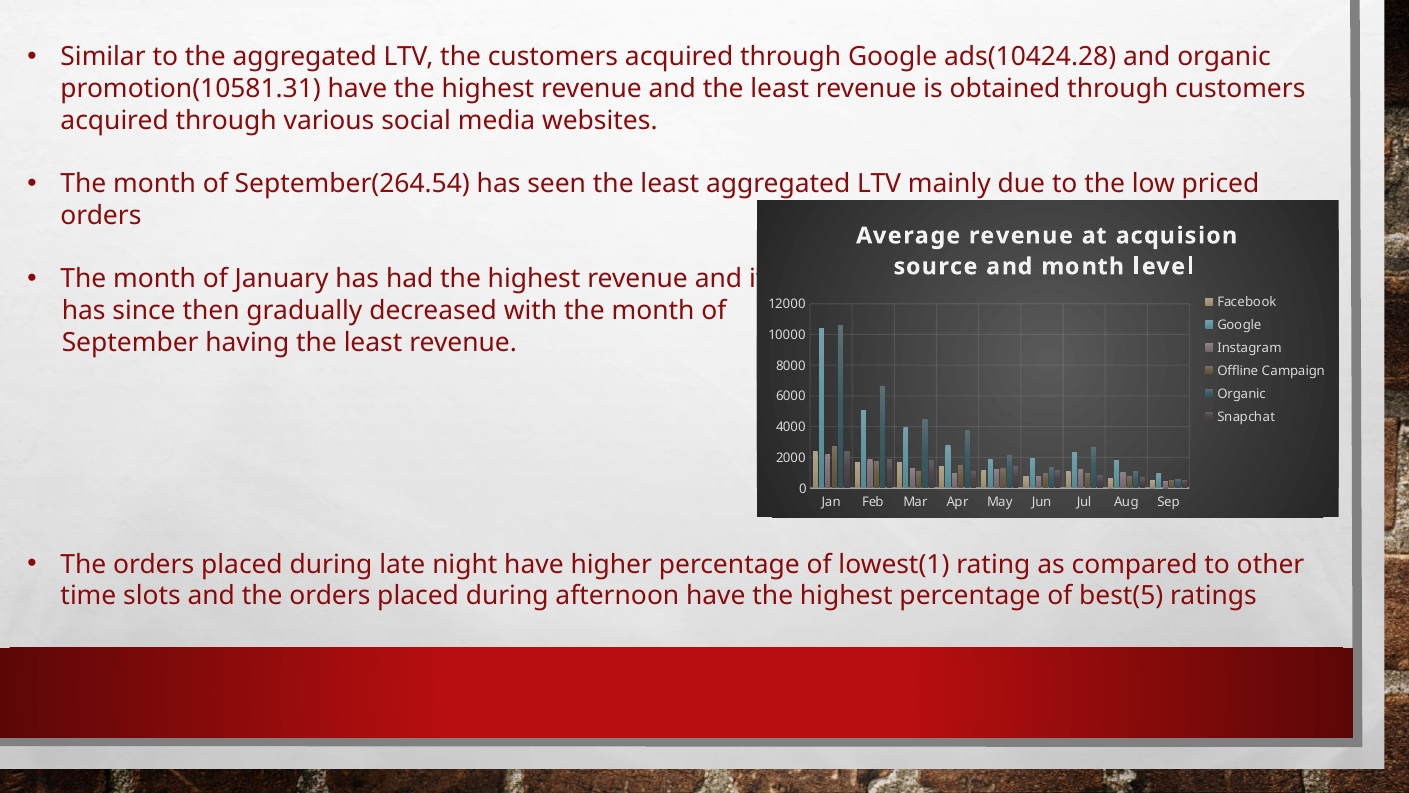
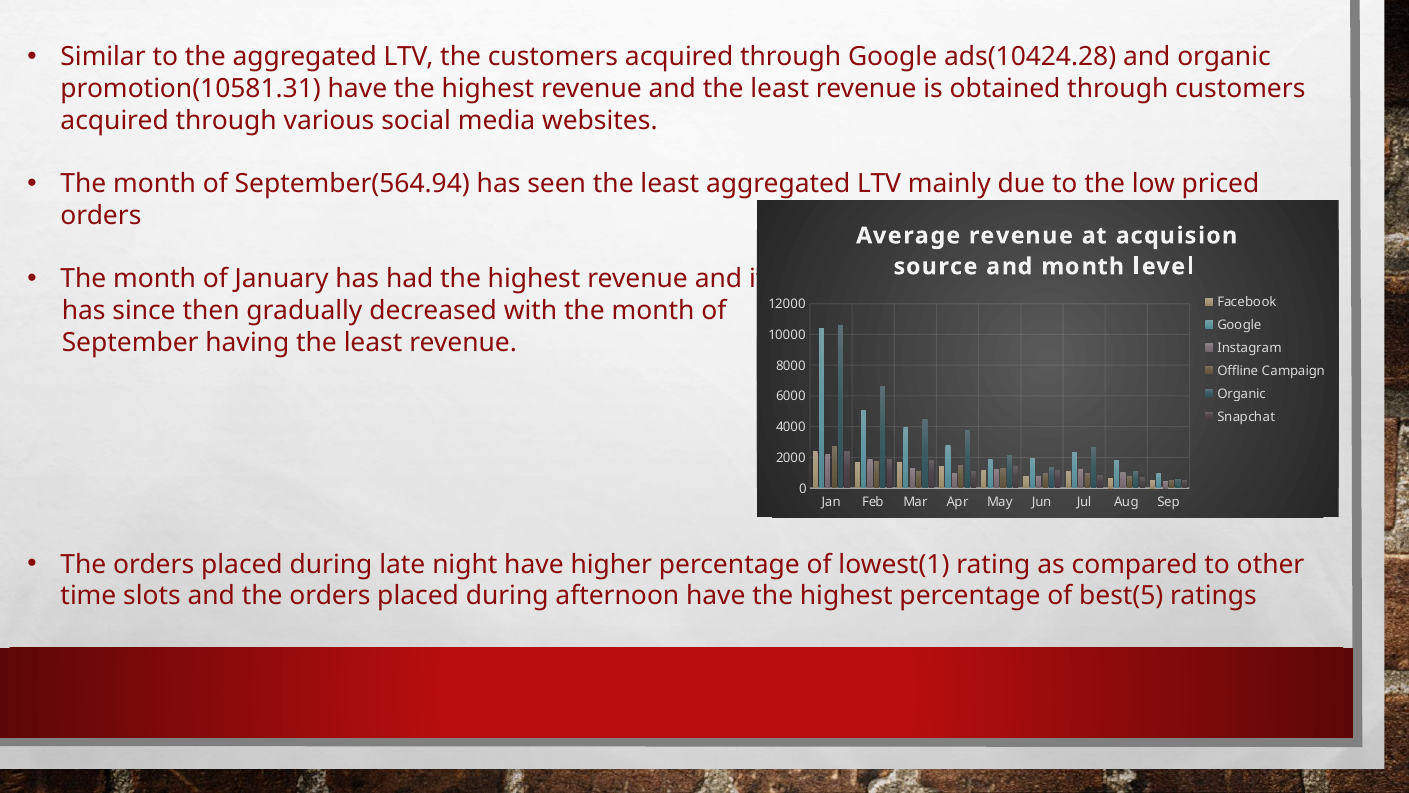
September(264.54: September(264.54 -> September(564.94
